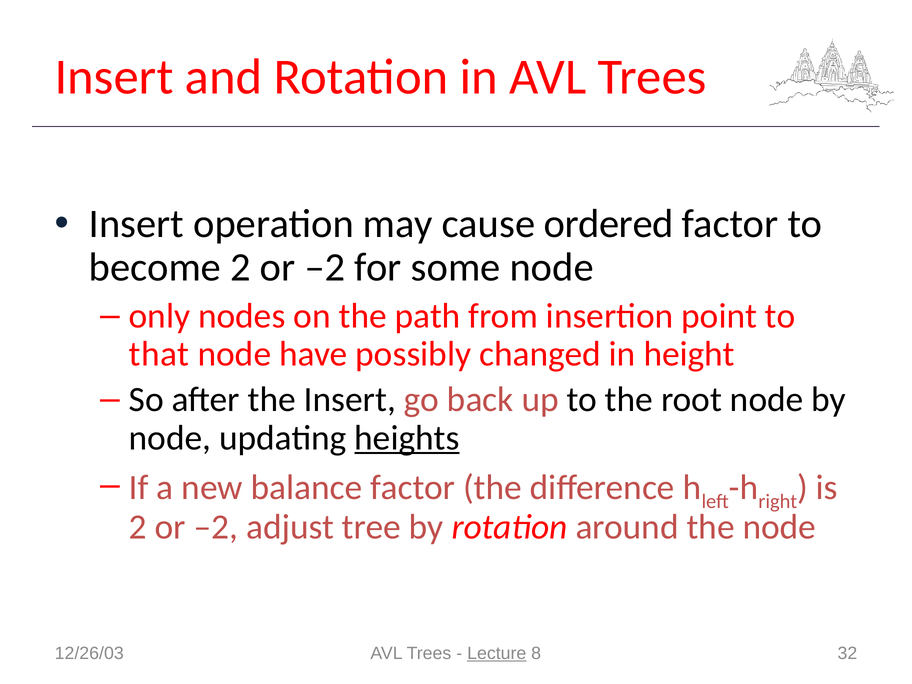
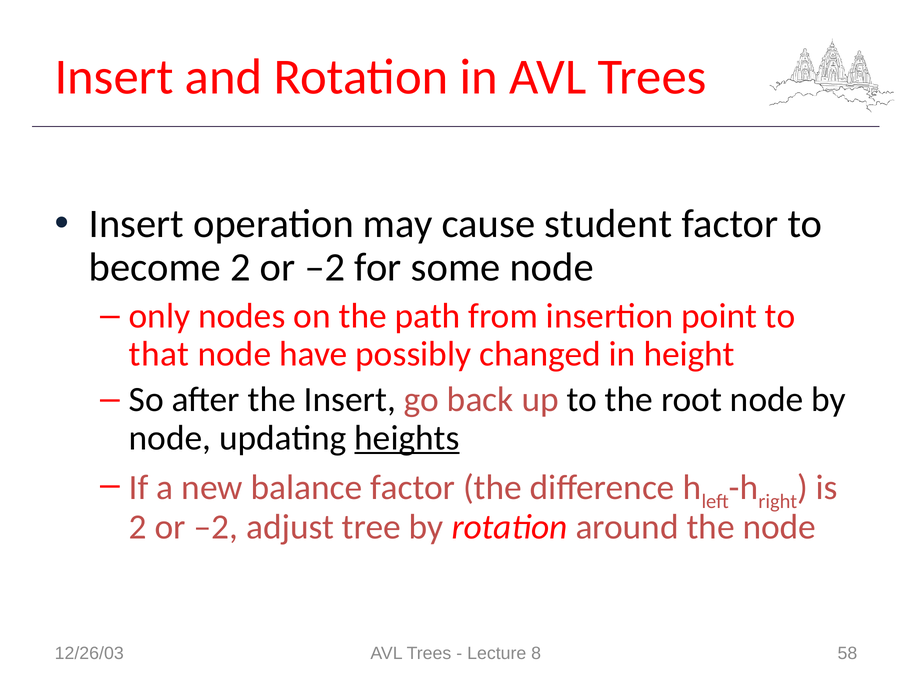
ordered: ordered -> student
Lecture underline: present -> none
32: 32 -> 58
